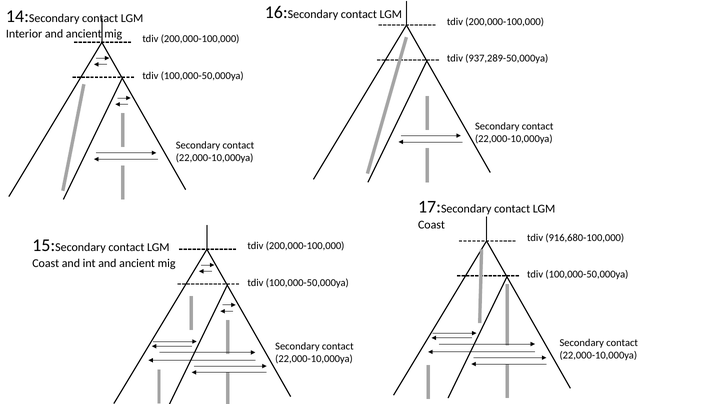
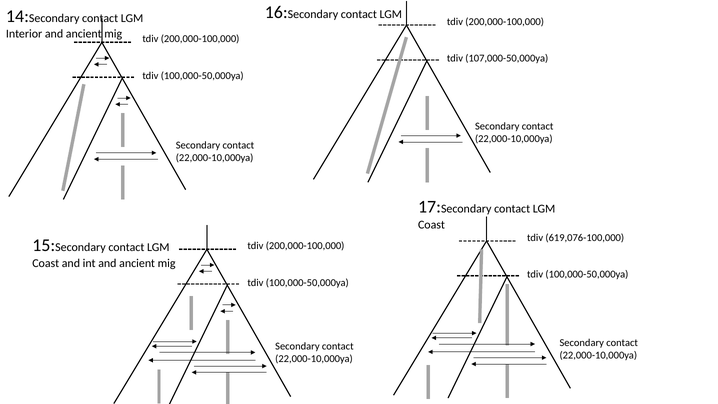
937,289-50,000ya: 937,289-50,000ya -> 107,000-50,000ya
916,680-100,000: 916,680-100,000 -> 619,076-100,000
